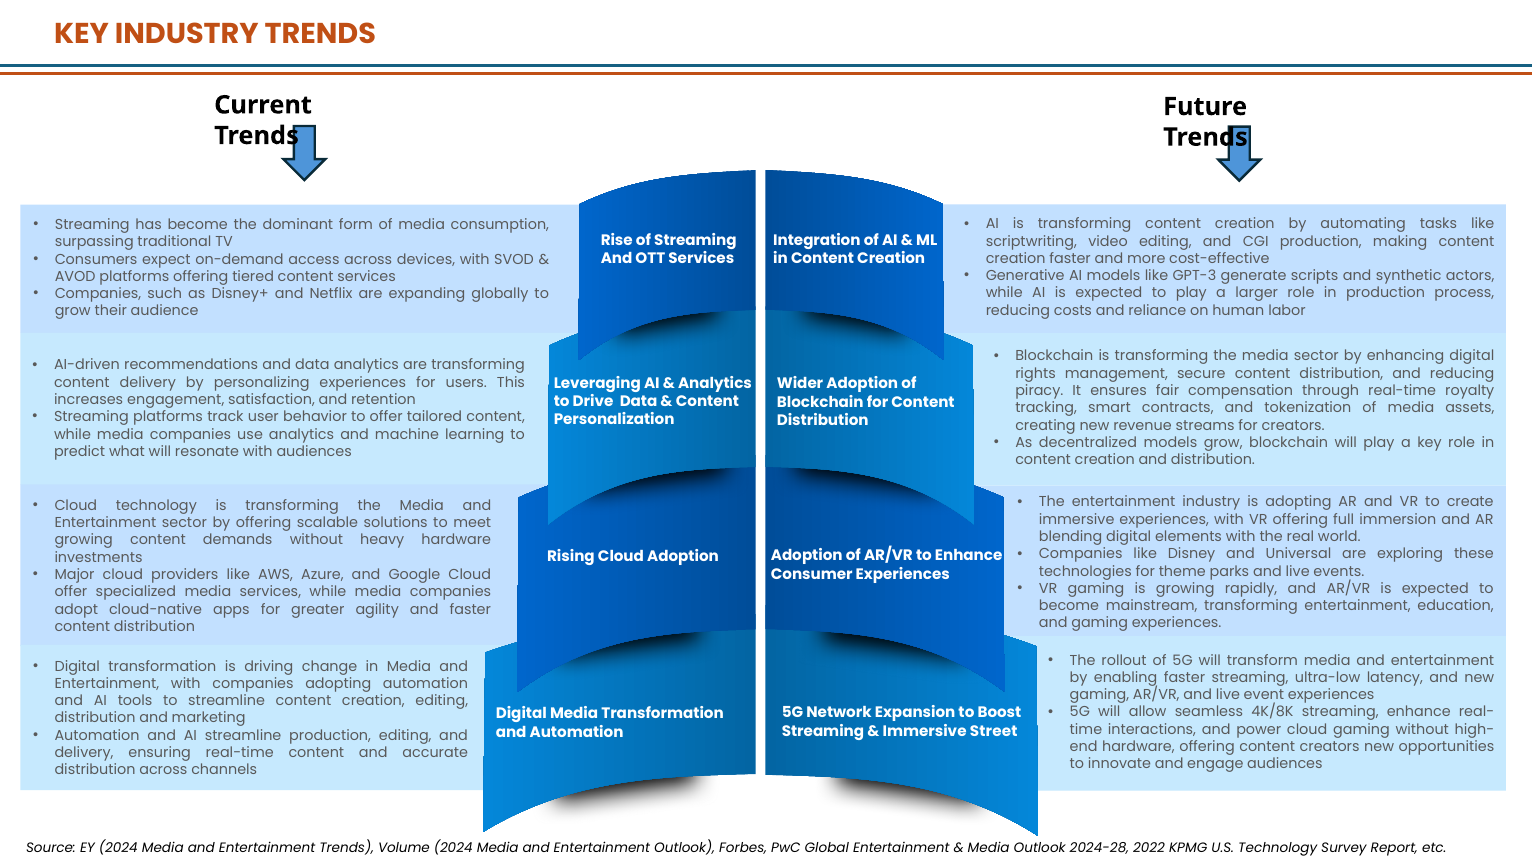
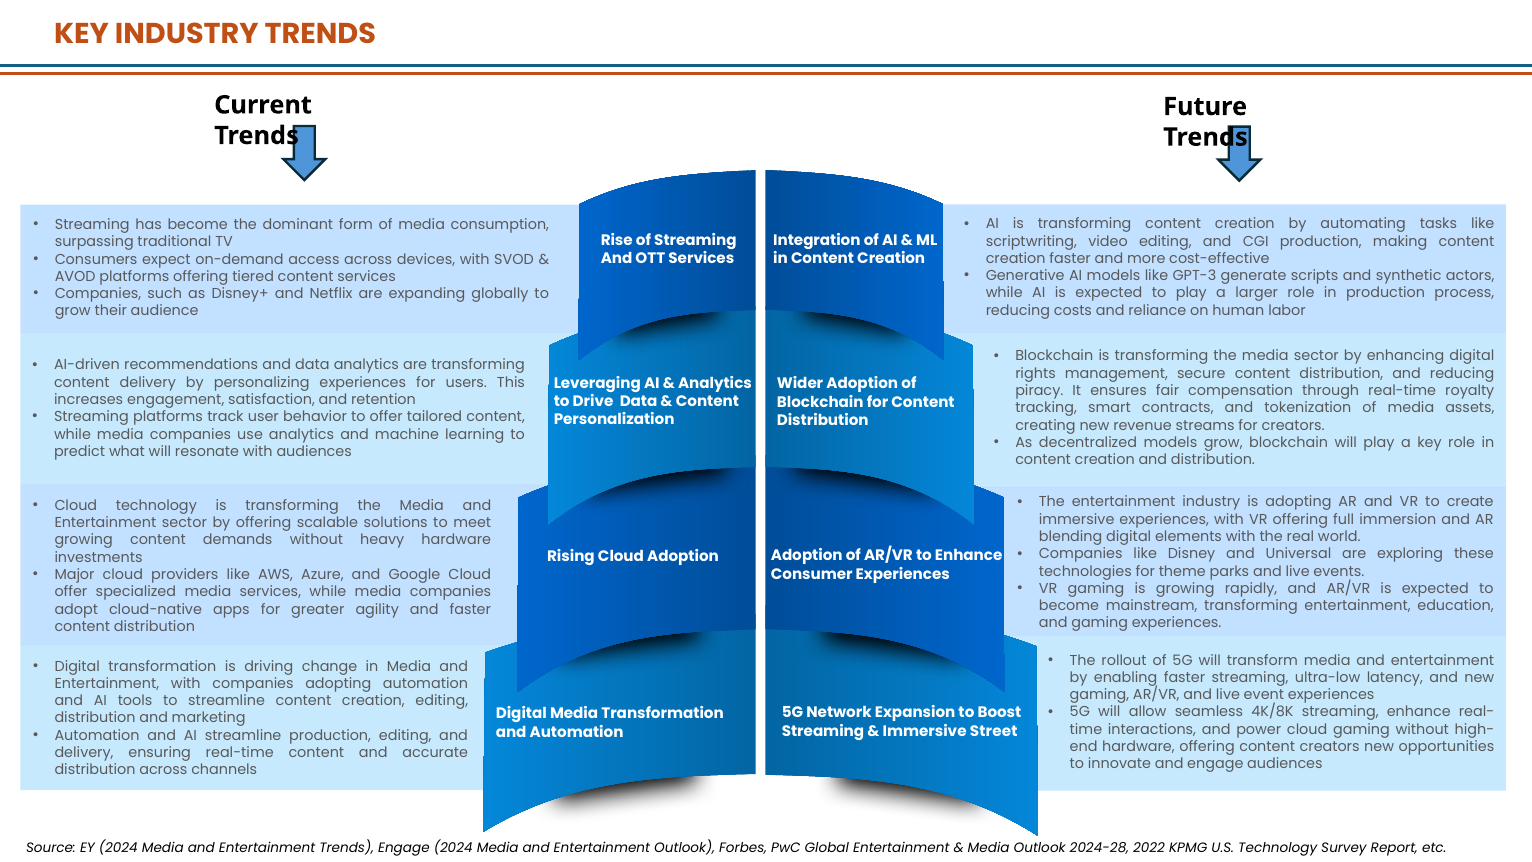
Trends Volume: Volume -> Engage
